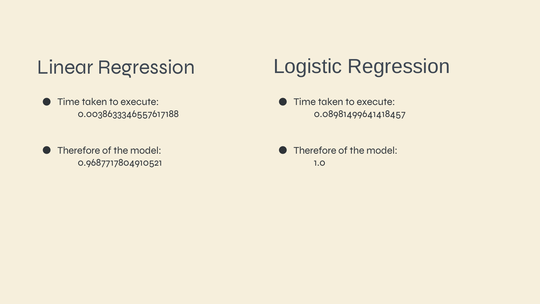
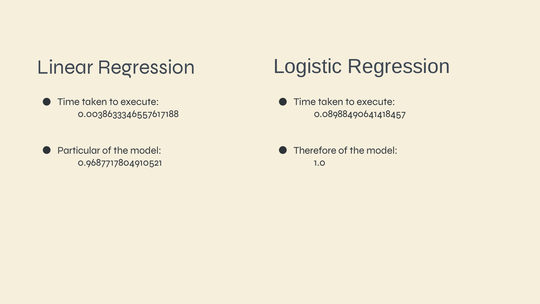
0.08981499641418457: 0.08981499641418457 -> 0.08988490641418457
Therefore at (79, 150): Therefore -> Particular
